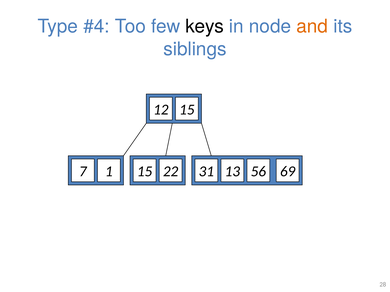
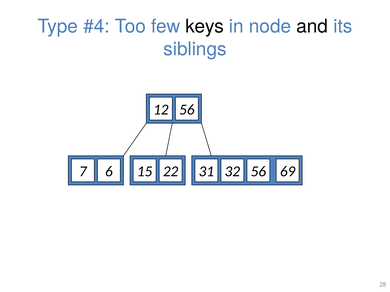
and colour: orange -> black
12 15: 15 -> 56
1: 1 -> 6
13: 13 -> 32
